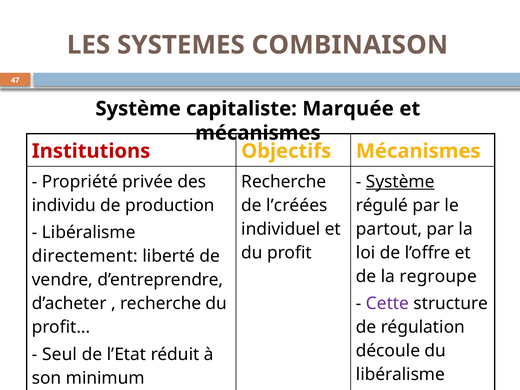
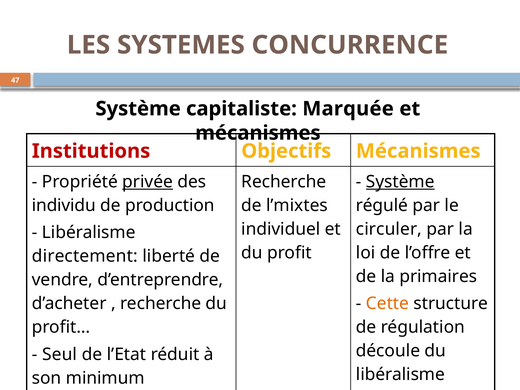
COMBINAISON: COMBINAISON -> CONCURRENCE
privée underline: none -> present
l’créées: l’créées -> l’mixtes
partout: partout -> circuler
regroupe: regroupe -> primaires
Cette colour: purple -> orange
